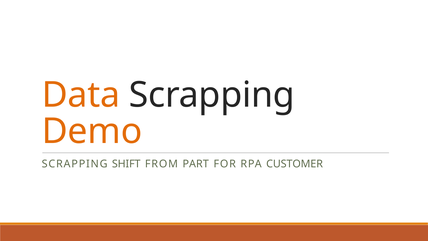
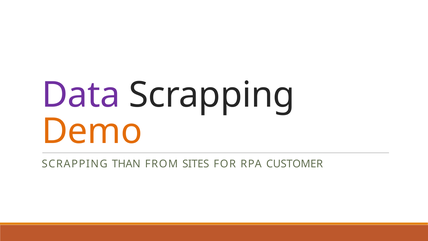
Data colour: orange -> purple
SHIFT: SHIFT -> THAN
PART: PART -> SITES
